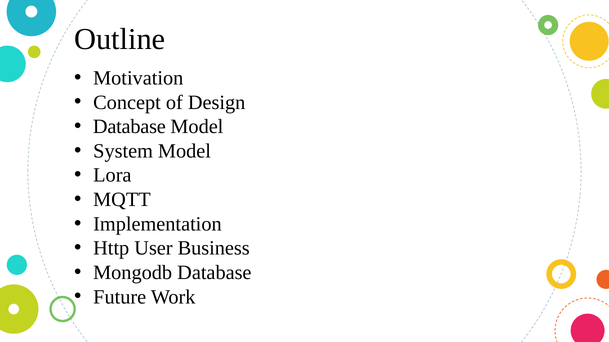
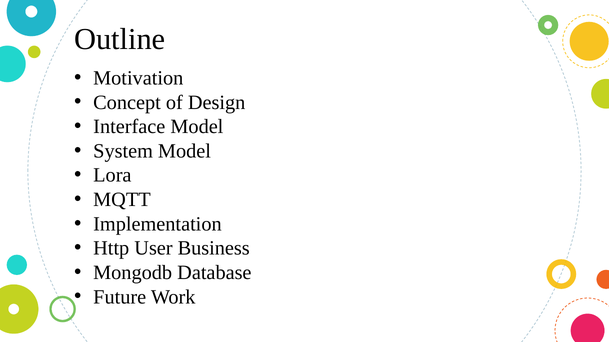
Database at (129, 127): Database -> Interface
